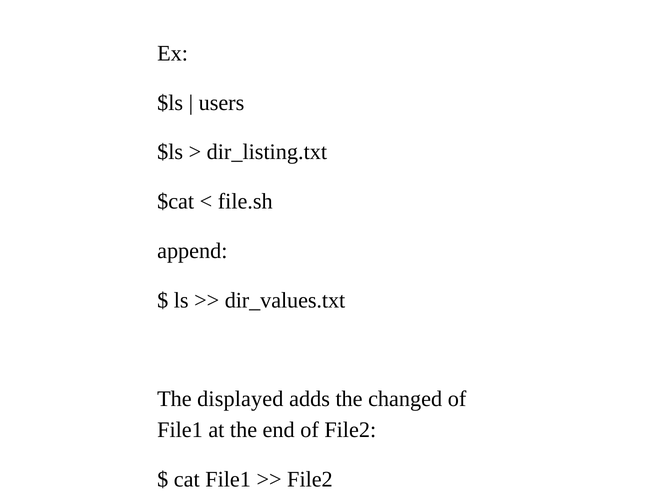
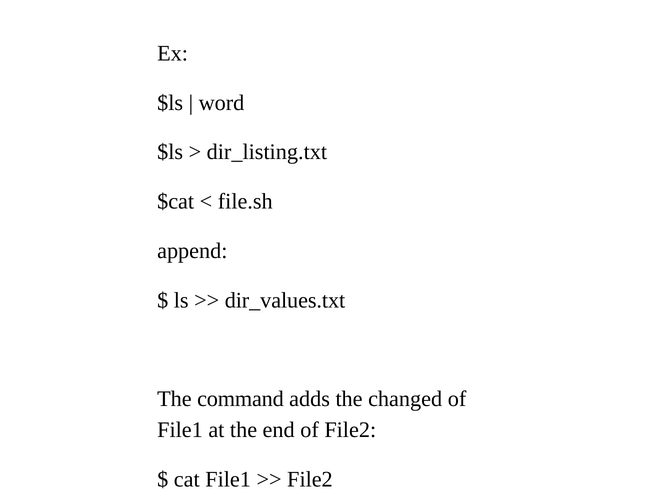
users: users -> word
displayed: displayed -> command
